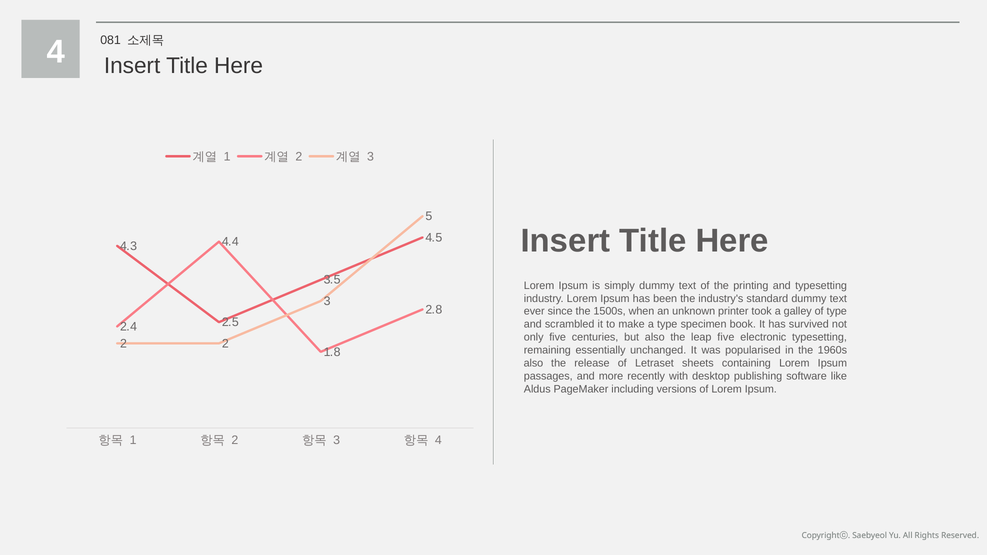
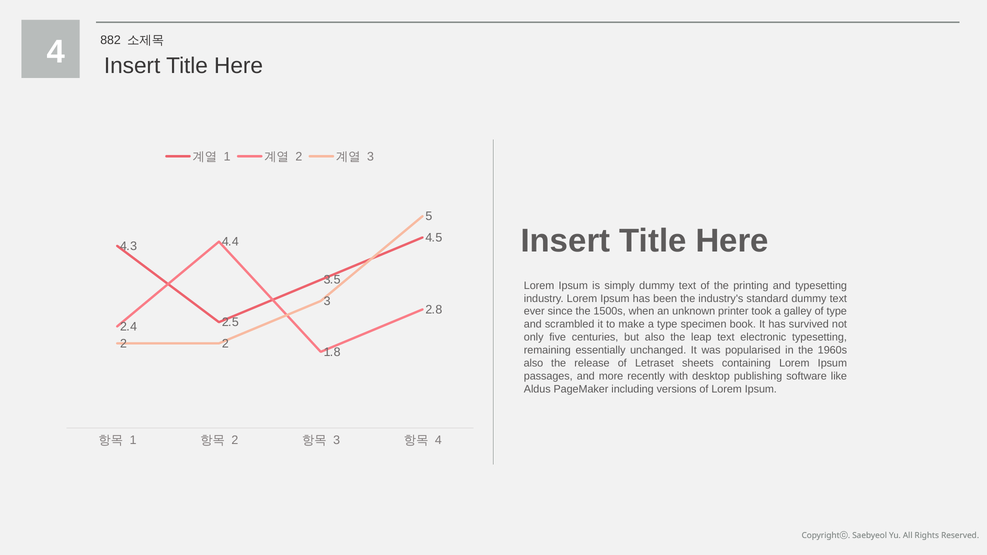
081: 081 -> 882
leap five: five -> text
